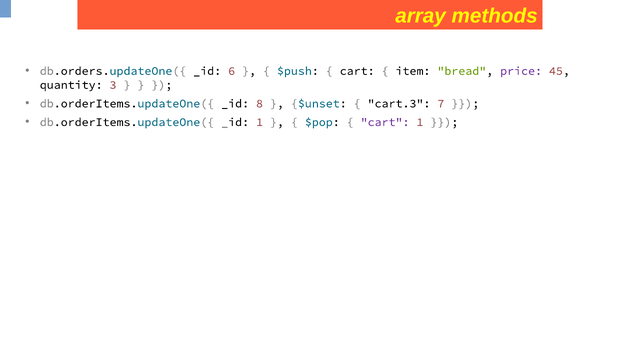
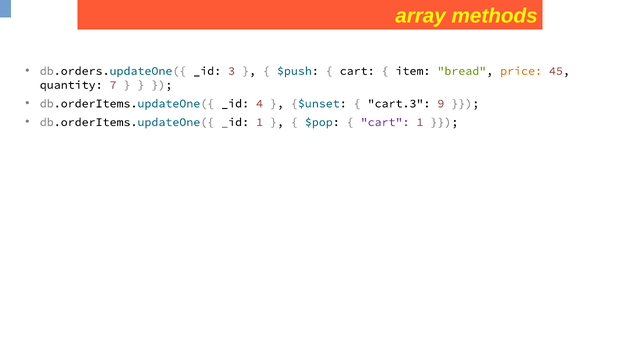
6: 6 -> 3
price colour: purple -> orange
3: 3 -> 7
8: 8 -> 4
7: 7 -> 9
